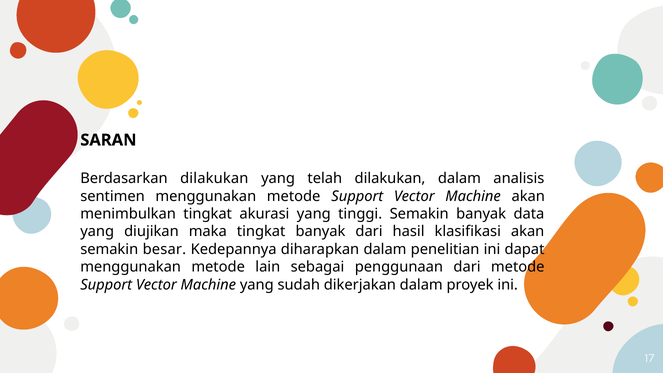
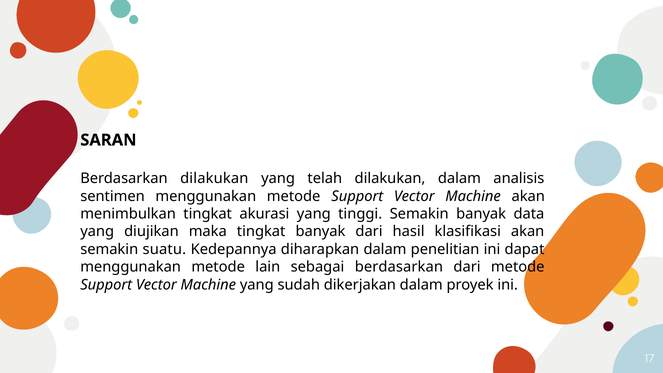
besar: besar -> suatu
sebagai penggunaan: penggunaan -> berdasarkan
